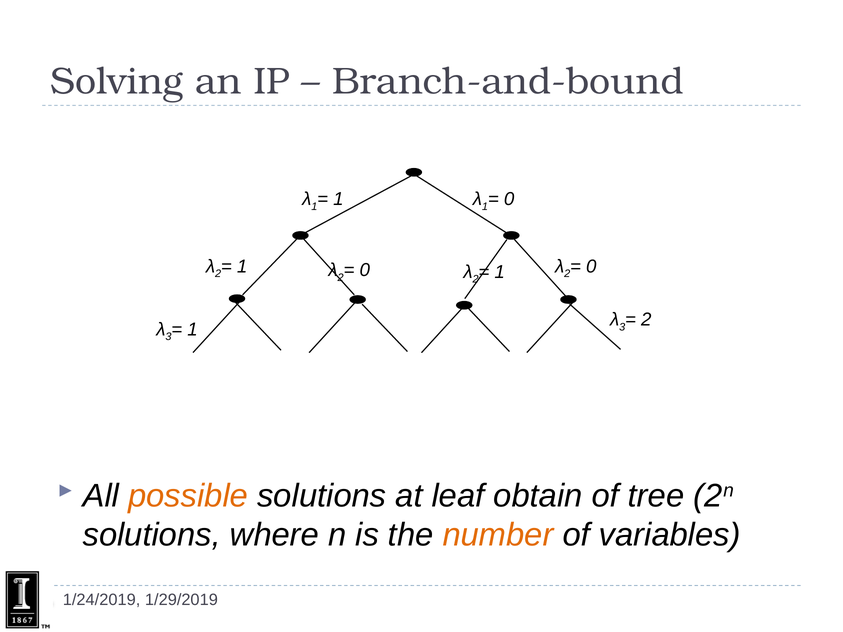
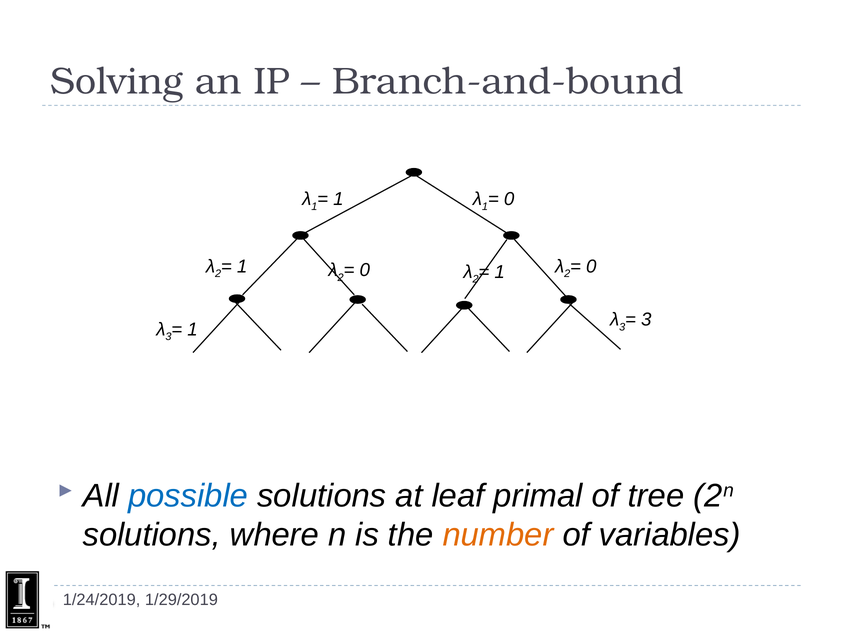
2 at (646, 320): 2 -> 3
possible colour: orange -> blue
obtain: obtain -> primal
